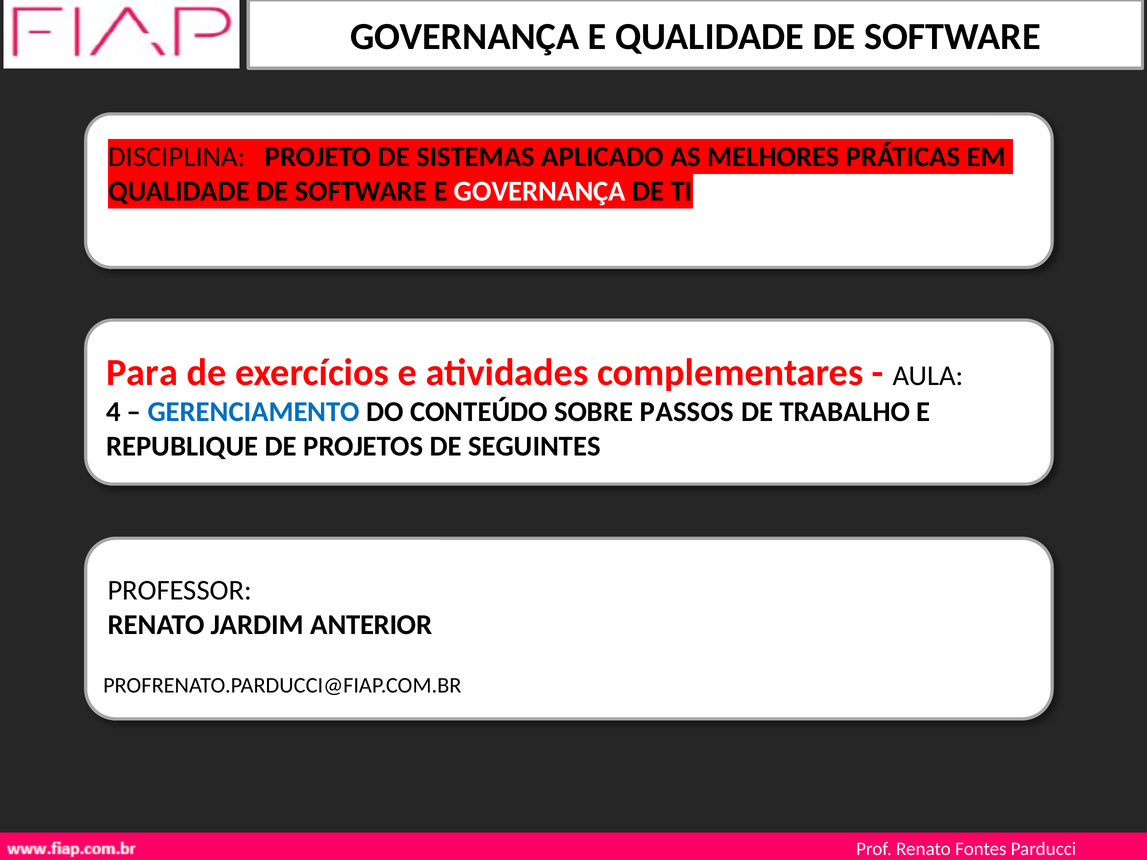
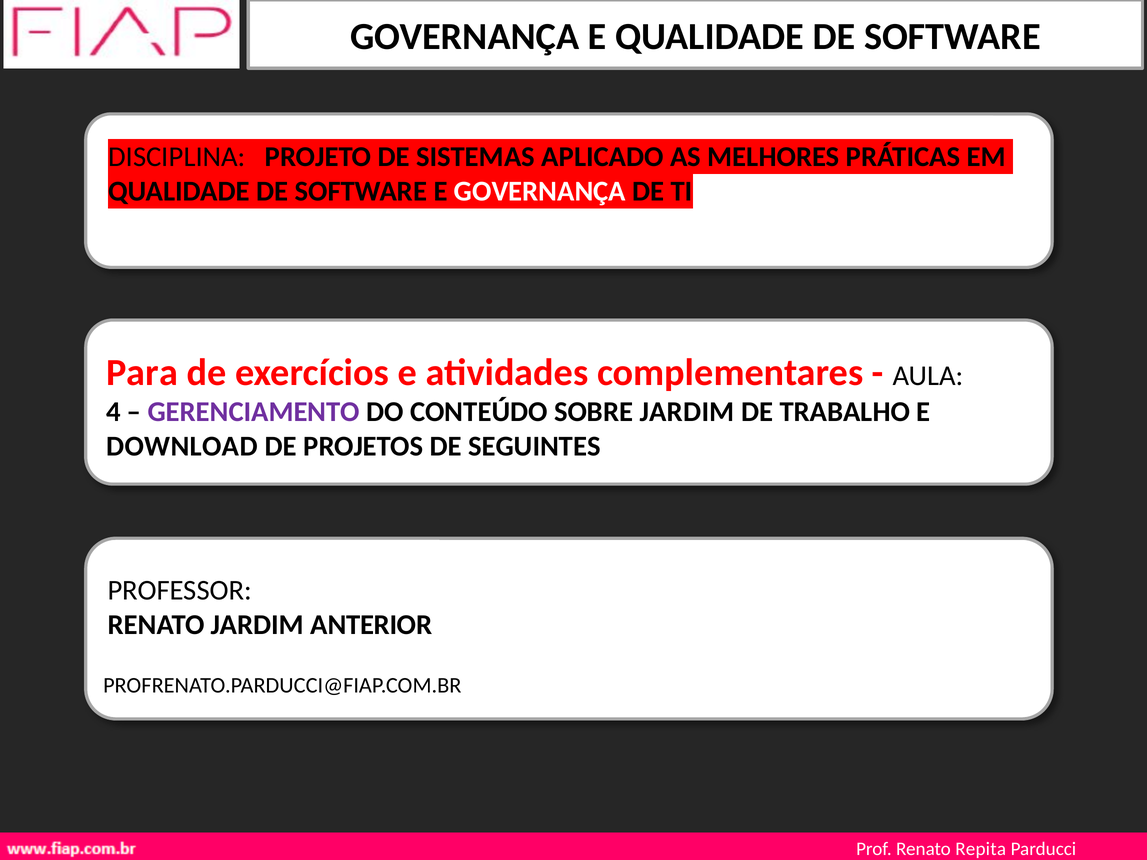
GERENCIAMENTO colour: blue -> purple
SOBRE PASSOS: PASSOS -> JARDIM
REPUBLIQUE: REPUBLIQUE -> DOWNLOAD
Fontes: Fontes -> Repita
